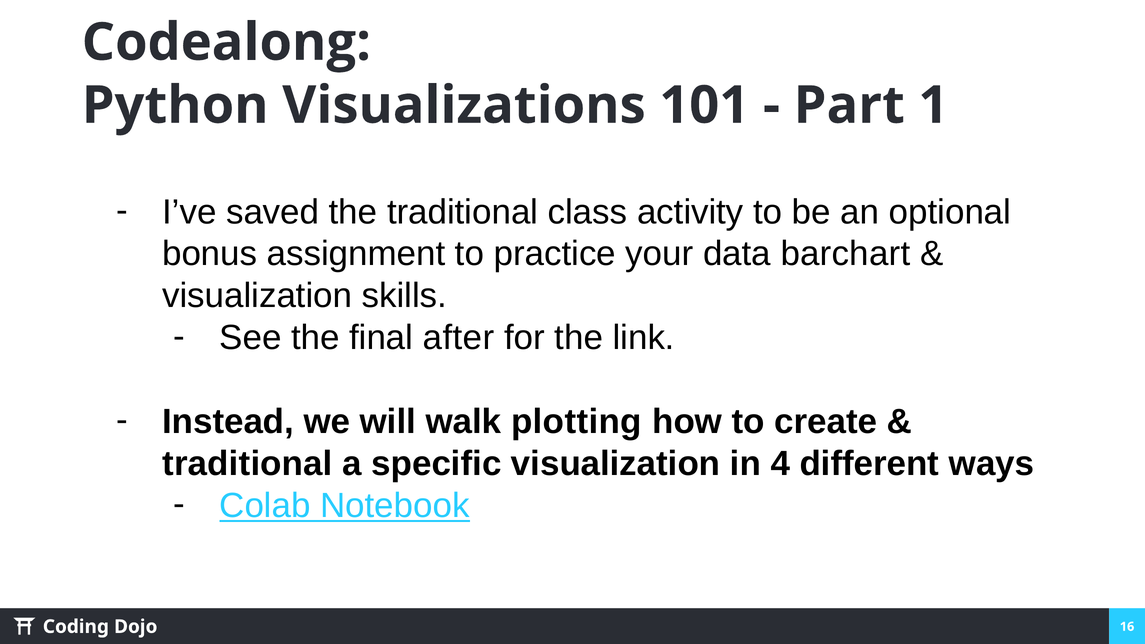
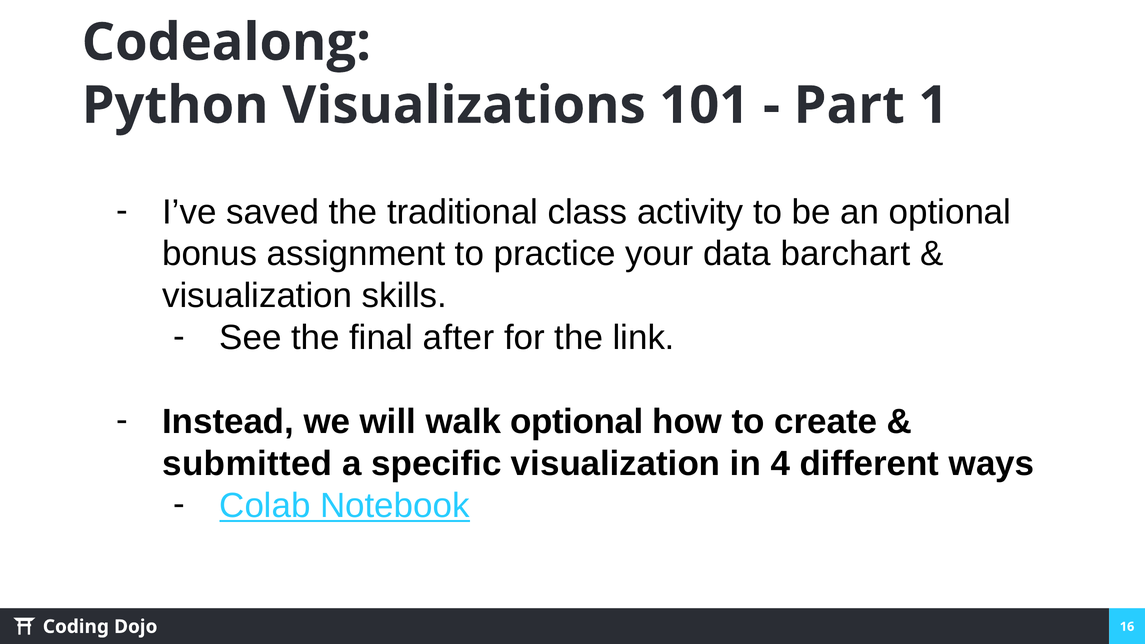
walk plotting: plotting -> optional
traditional at (247, 464): traditional -> submitted
